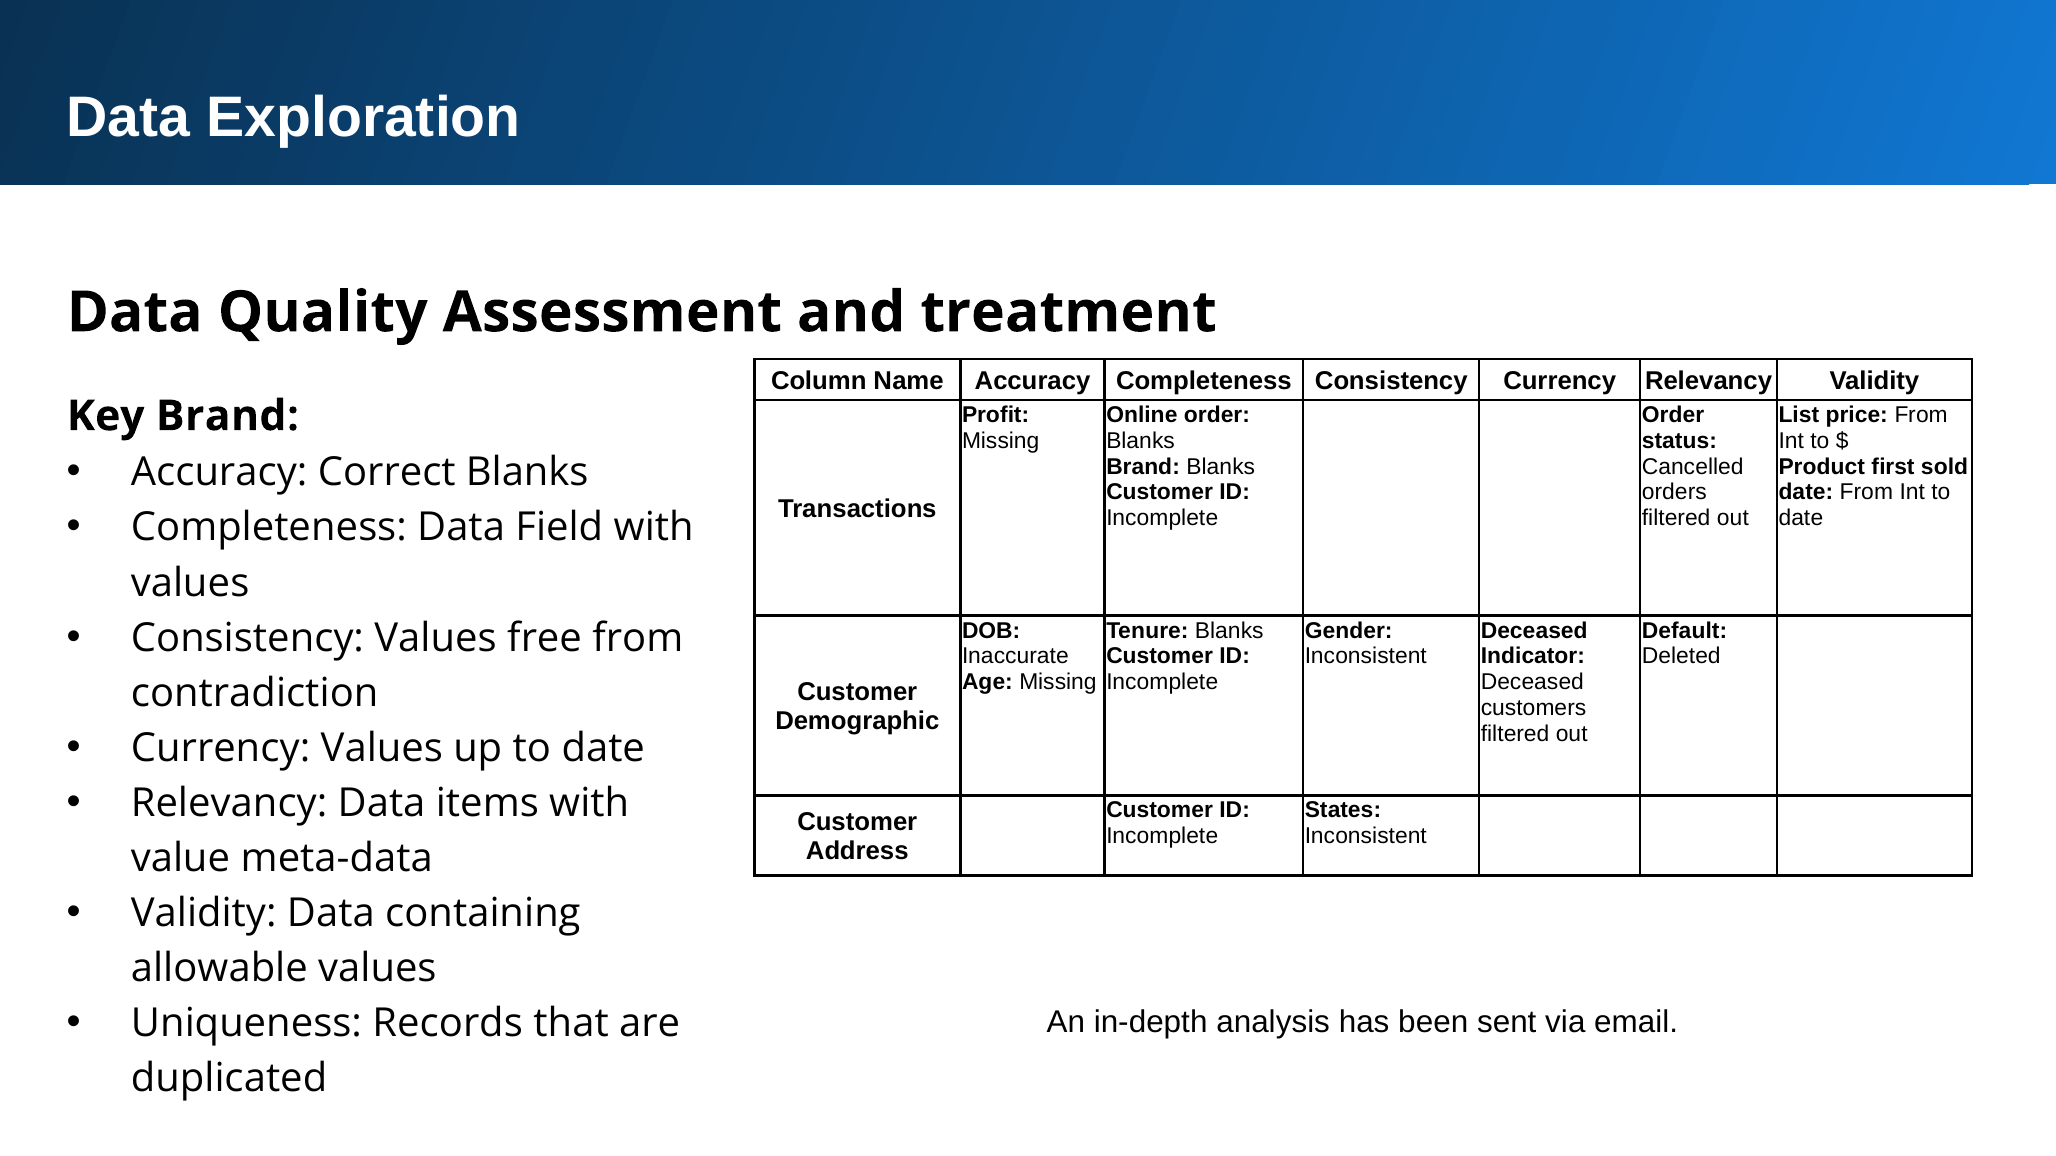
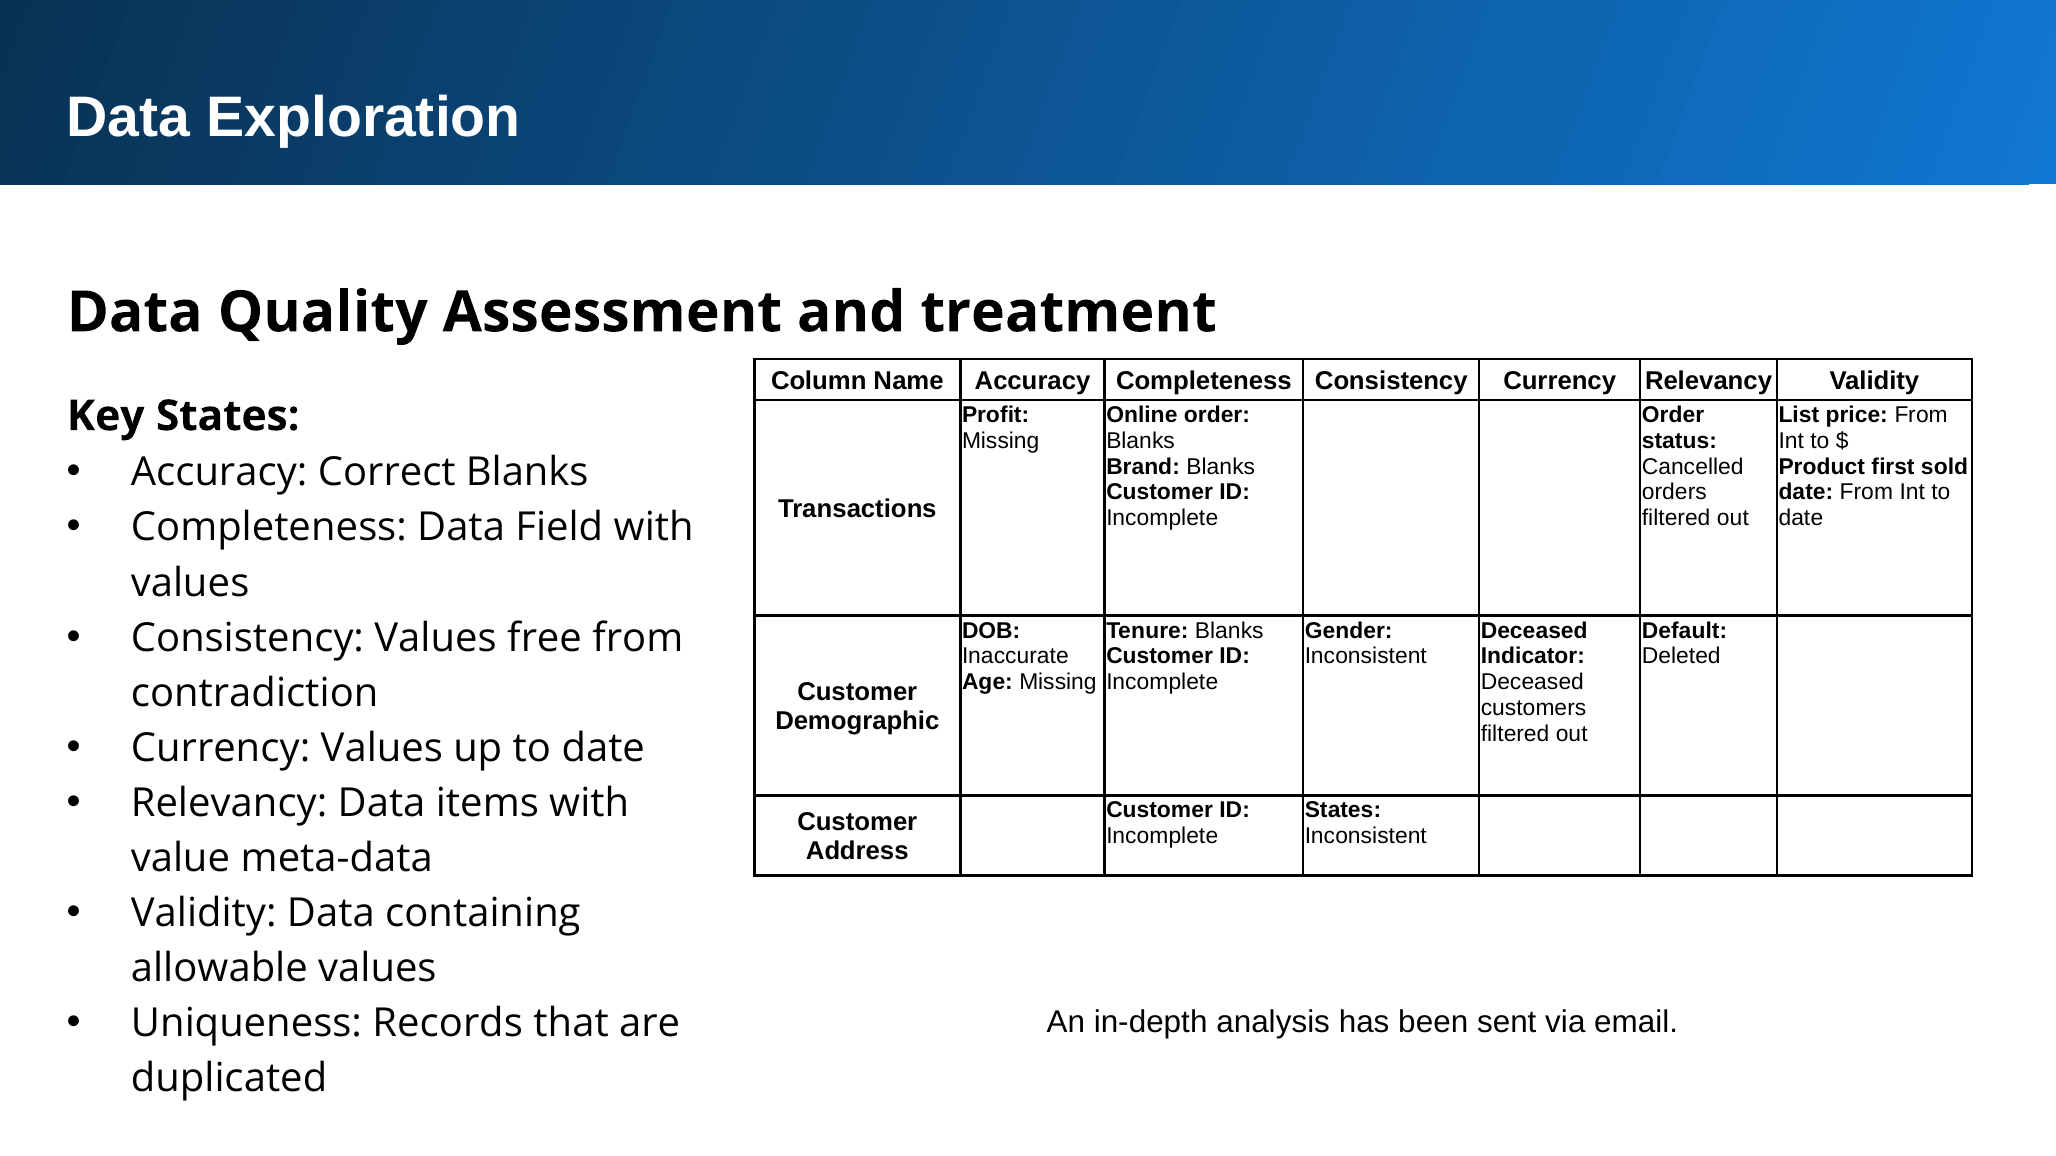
Key Brand: Brand -> States
